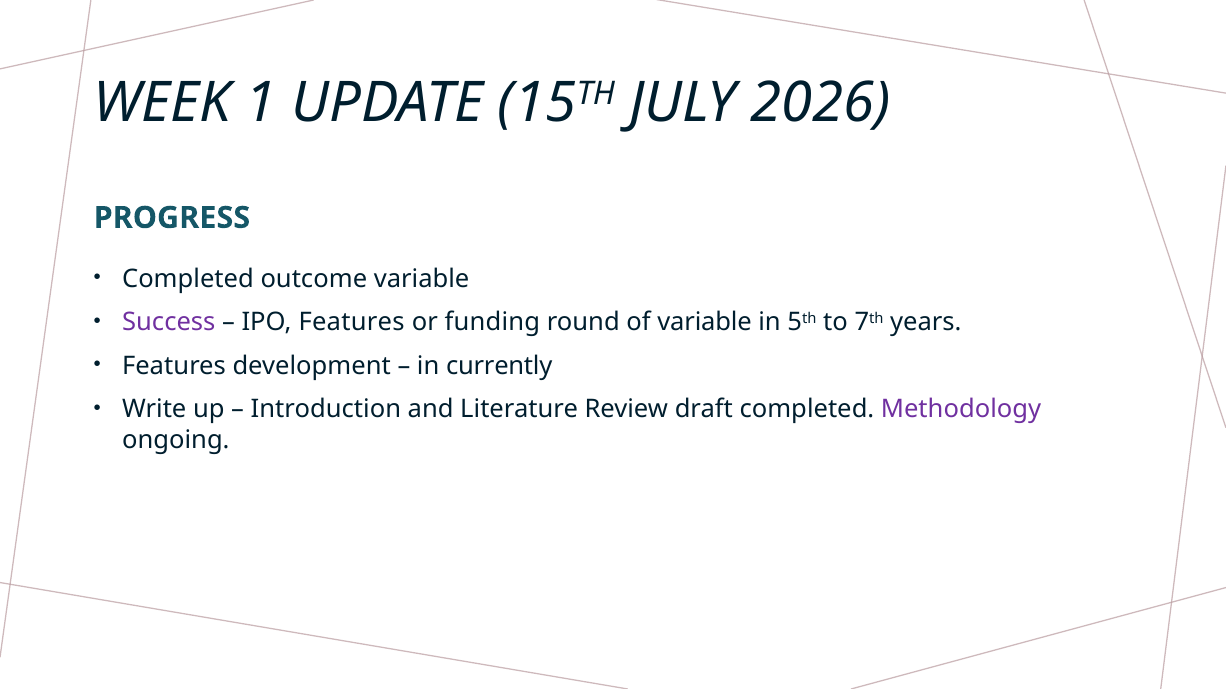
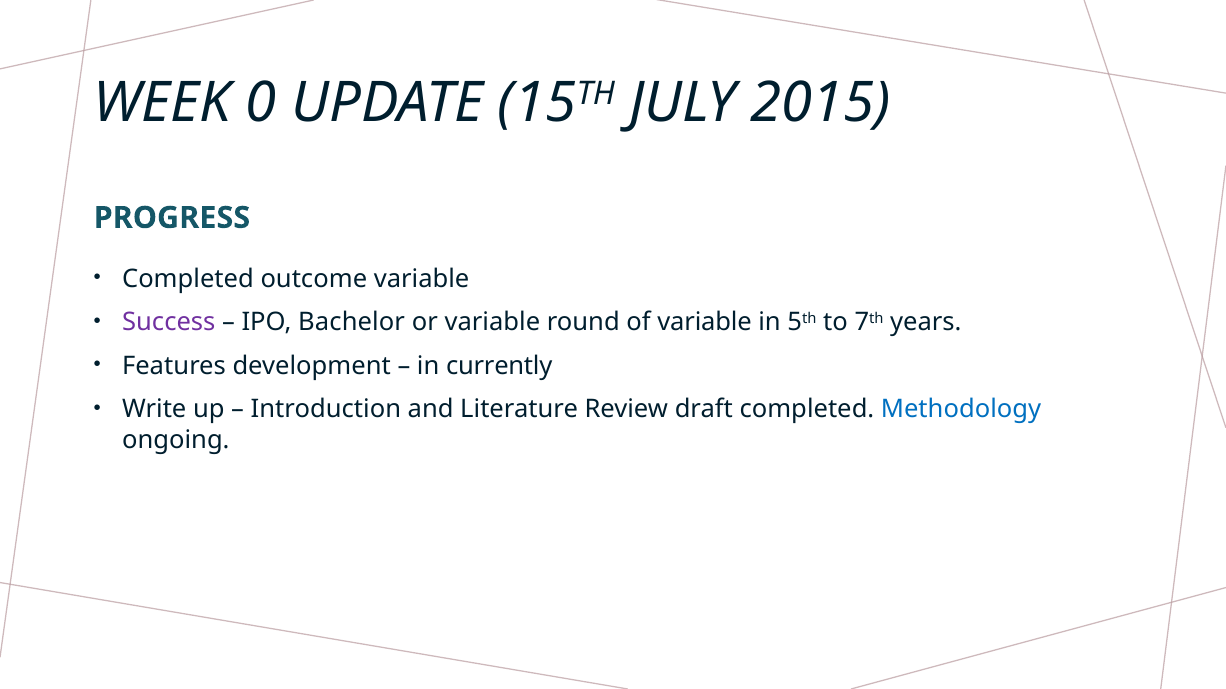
1: 1 -> 0
2026: 2026 -> 2015
IPO Features: Features -> Bachelor
or funding: funding -> variable
Methodology colour: purple -> blue
